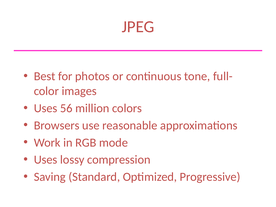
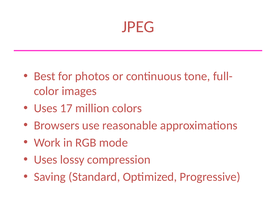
56: 56 -> 17
